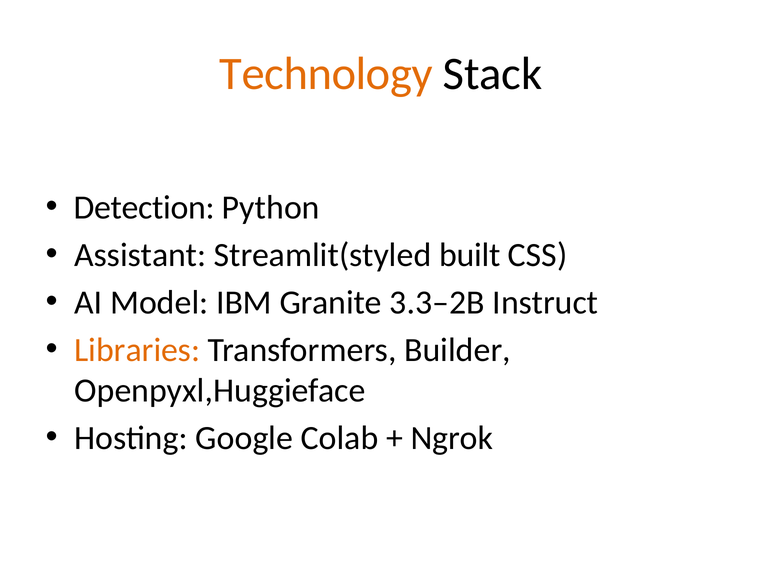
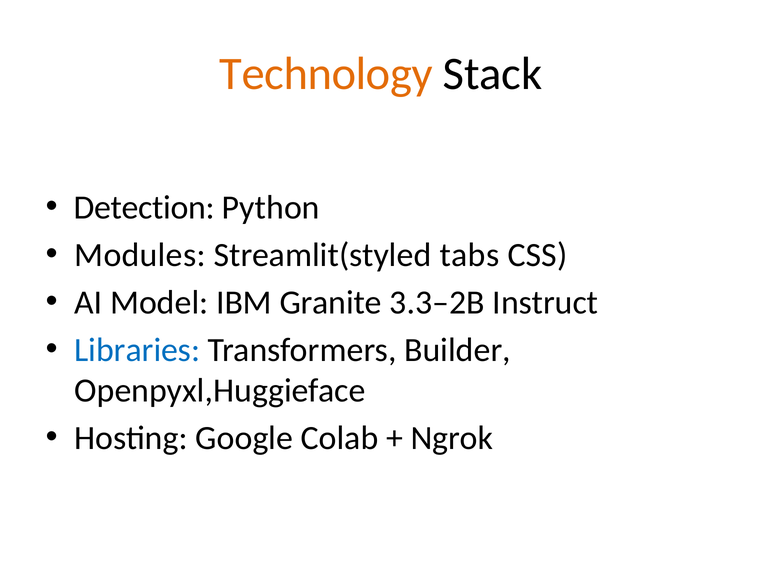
Assistant: Assistant -> Modules
built: built -> tabs
Libraries colour: orange -> blue
